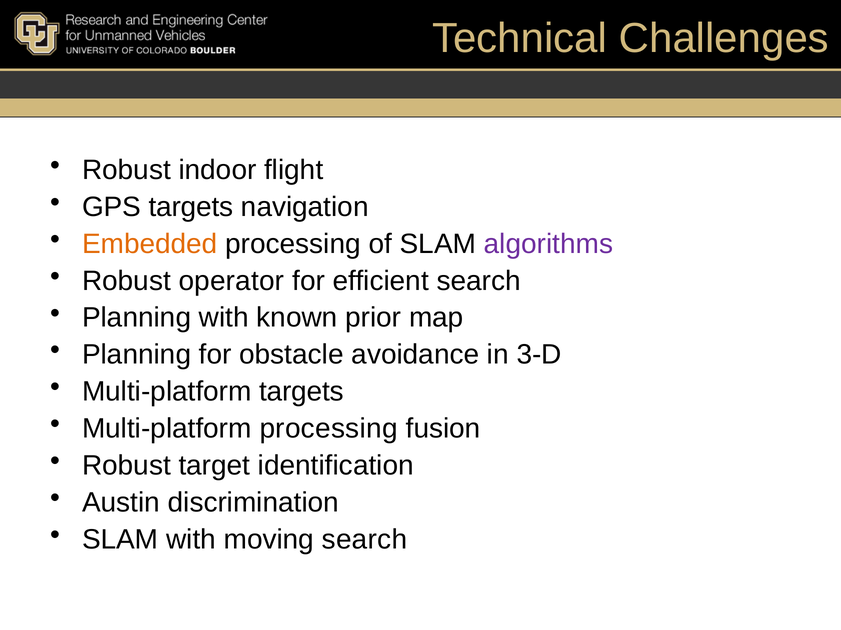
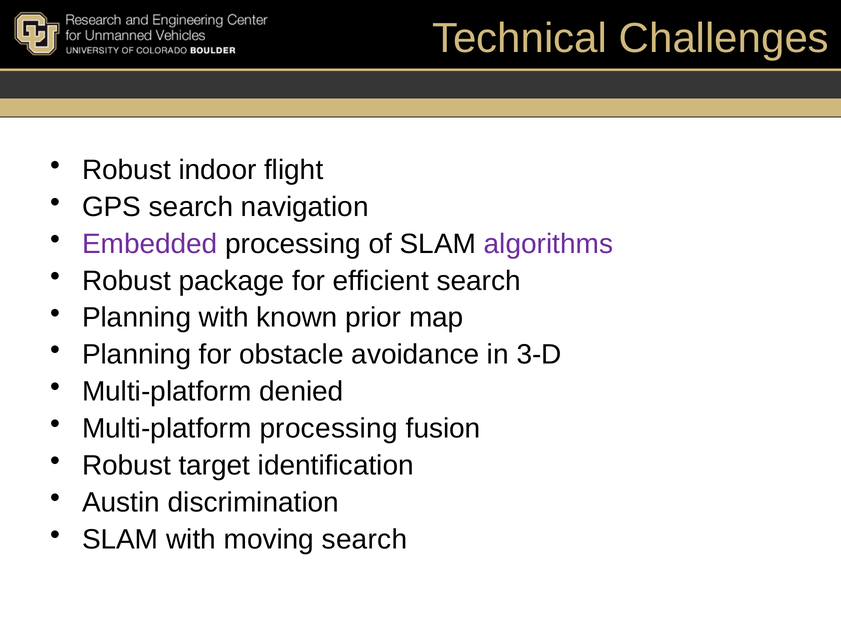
GPS targets: targets -> search
Embedded colour: orange -> purple
operator: operator -> package
Multi-platform targets: targets -> denied
